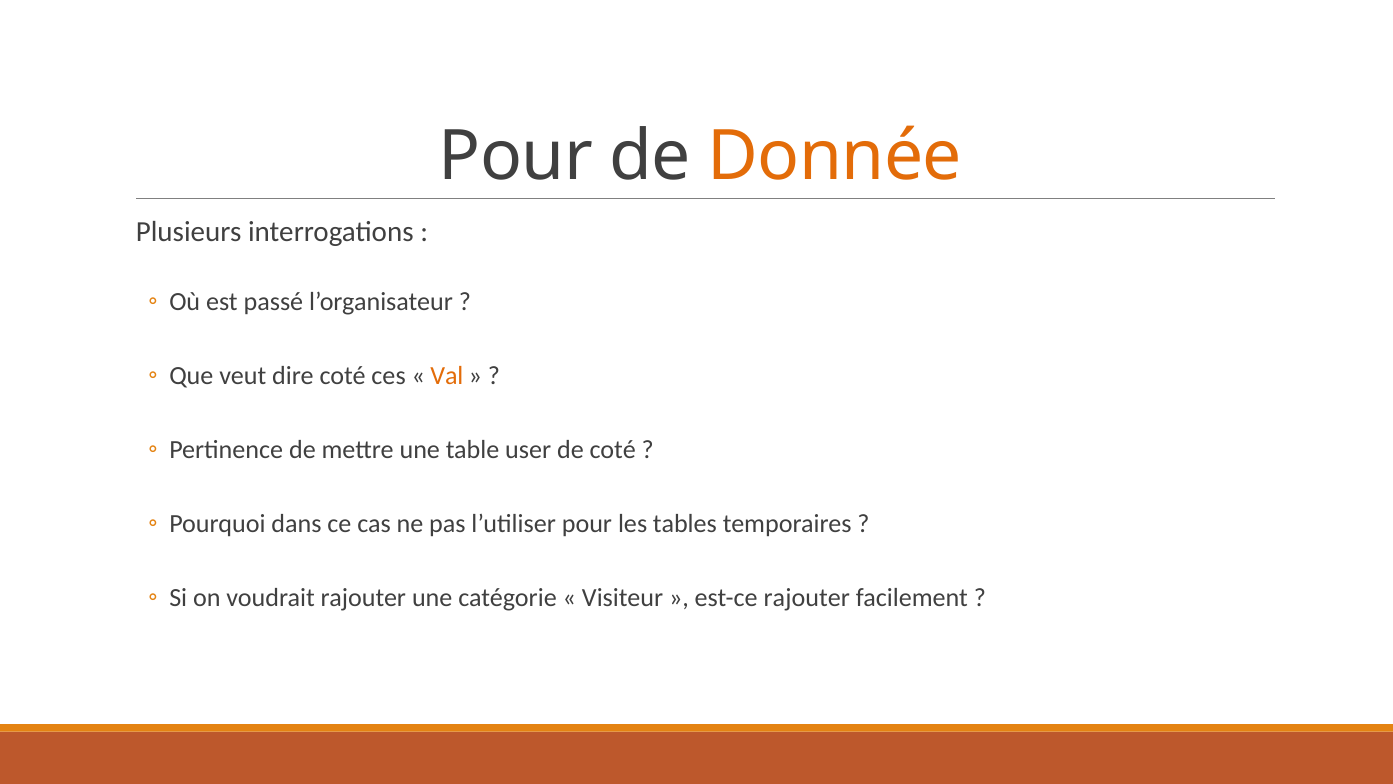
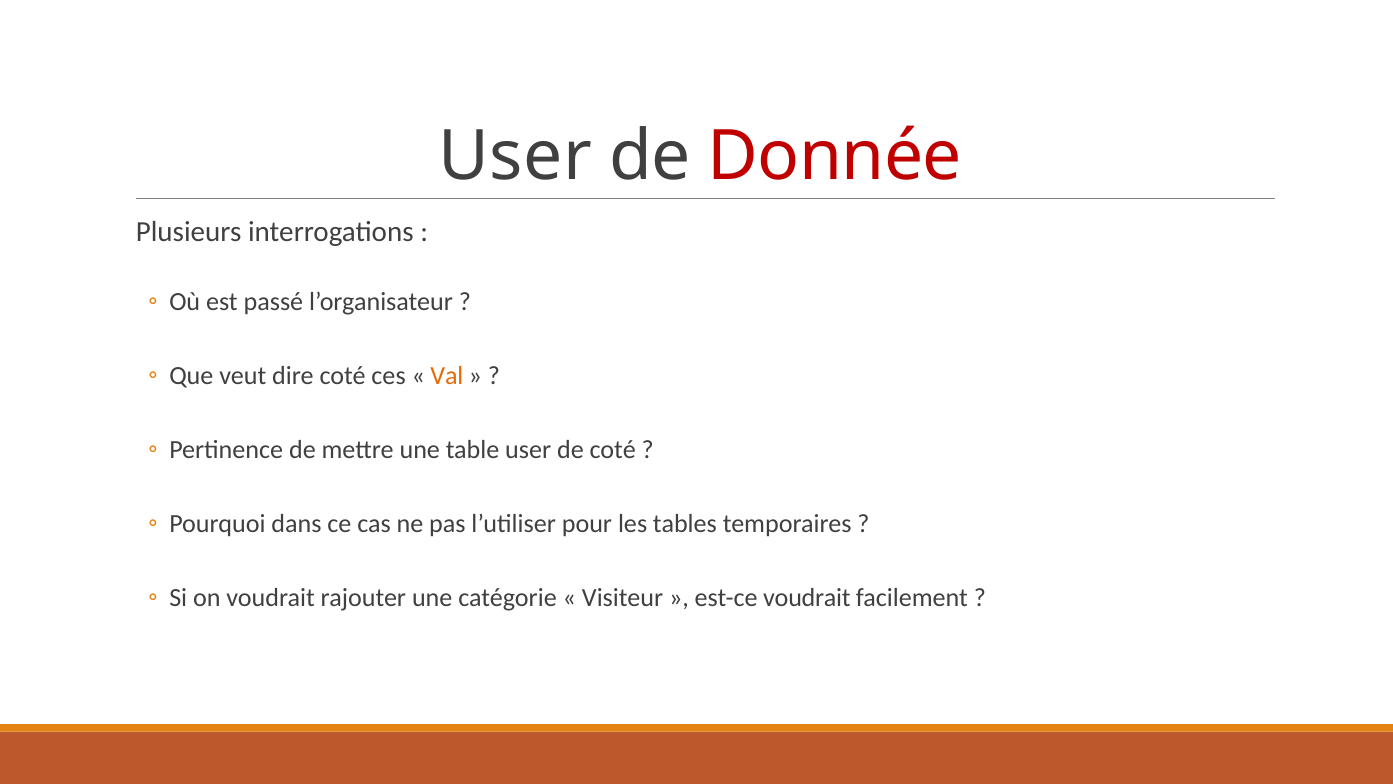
Pour at (516, 156): Pour -> User
Donnée colour: orange -> red
est-ce rajouter: rajouter -> voudrait
